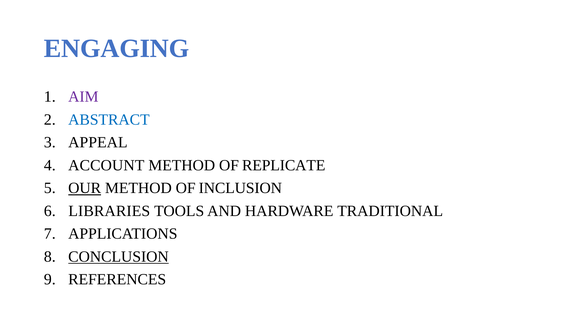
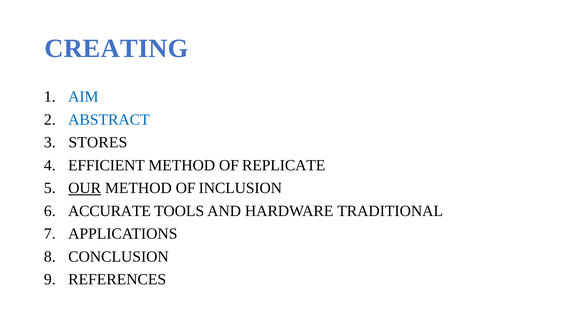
ENGAGING: ENGAGING -> CREATING
AIM colour: purple -> blue
APPEAL: APPEAL -> STORES
ACCOUNT: ACCOUNT -> EFFICIENT
LIBRARIES: LIBRARIES -> ACCURATE
CONCLUSION underline: present -> none
